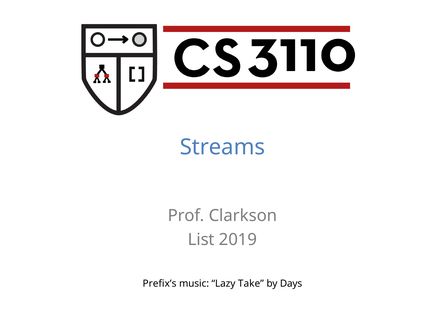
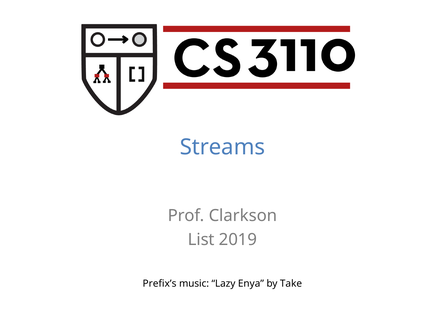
Take: Take -> Enya
Days: Days -> Take
